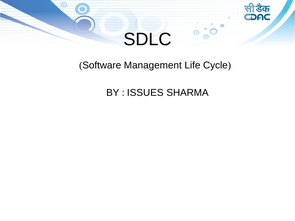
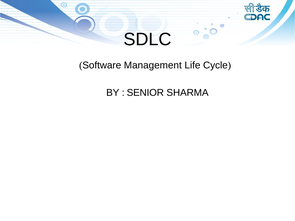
ISSUES: ISSUES -> SENIOR
